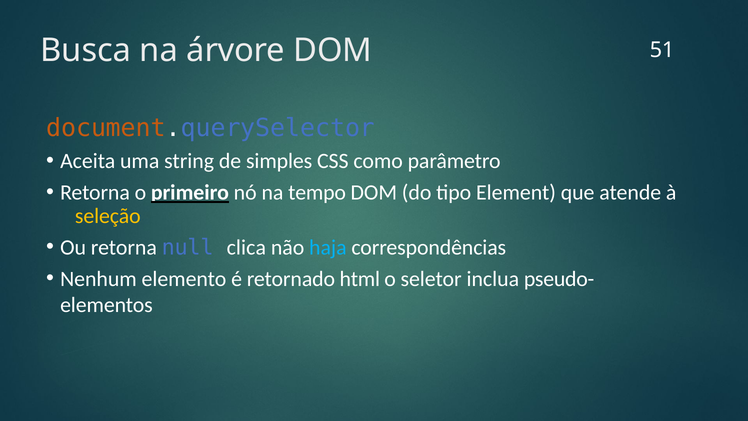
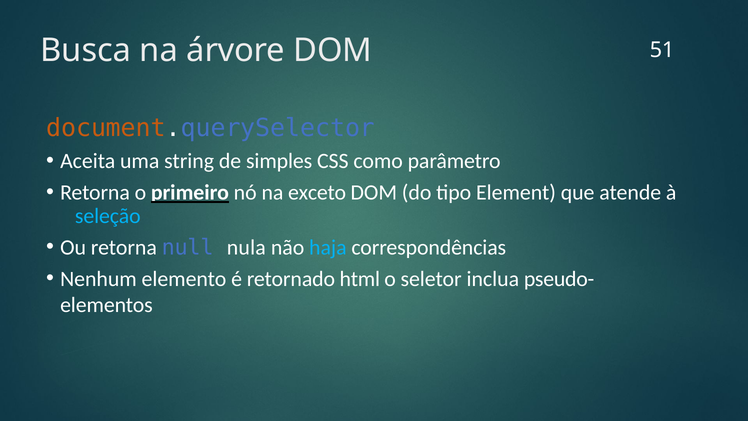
tempo: tempo -> exceto
seleção colour: yellow -> light blue
clica: clica -> nula
